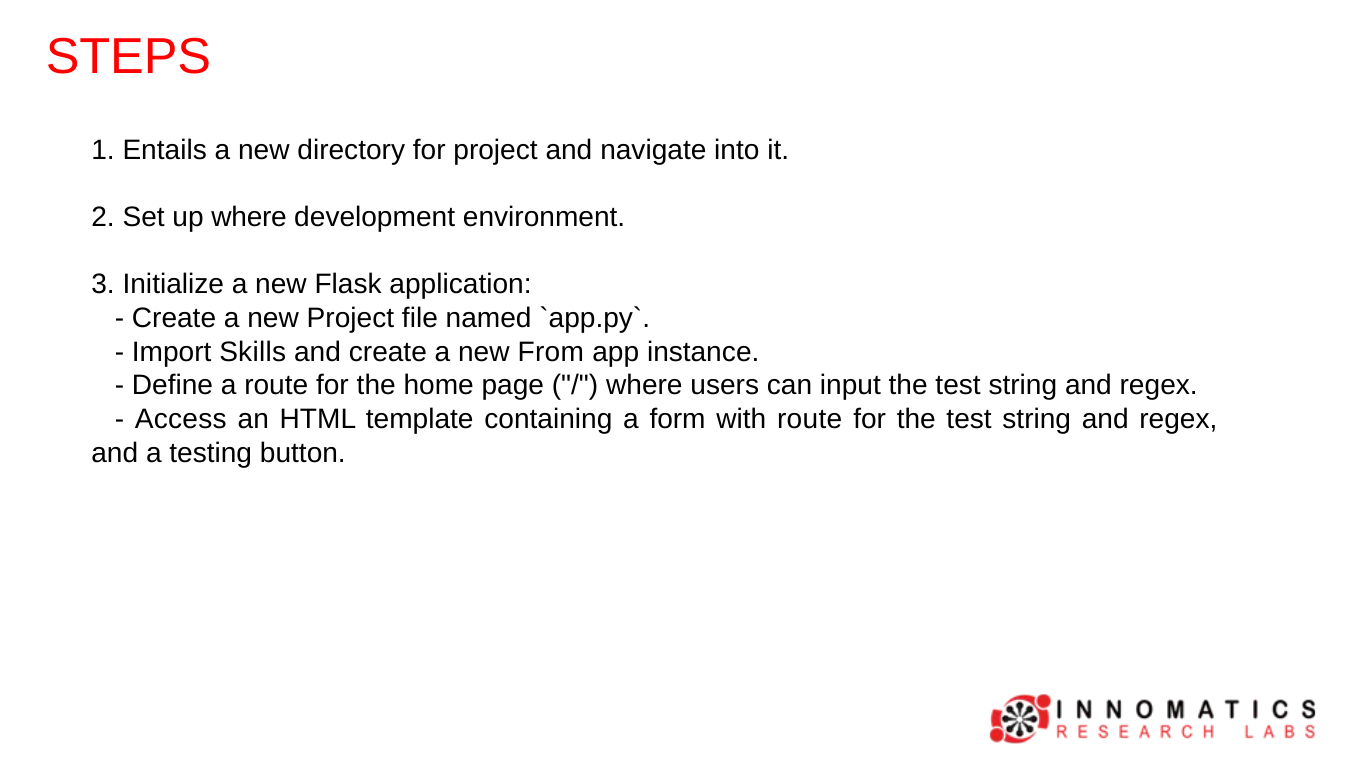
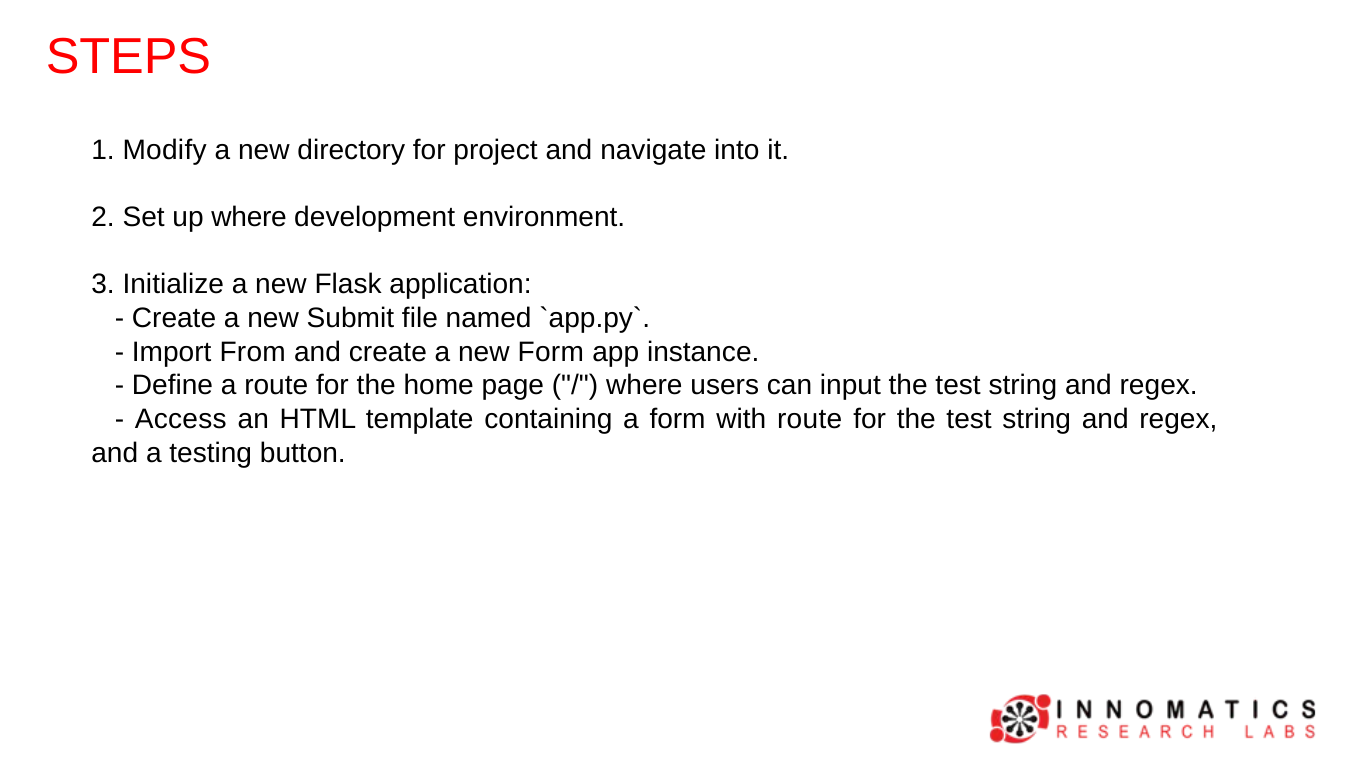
Entails: Entails -> Modify
new Project: Project -> Submit
Skills: Skills -> From
new From: From -> Form
